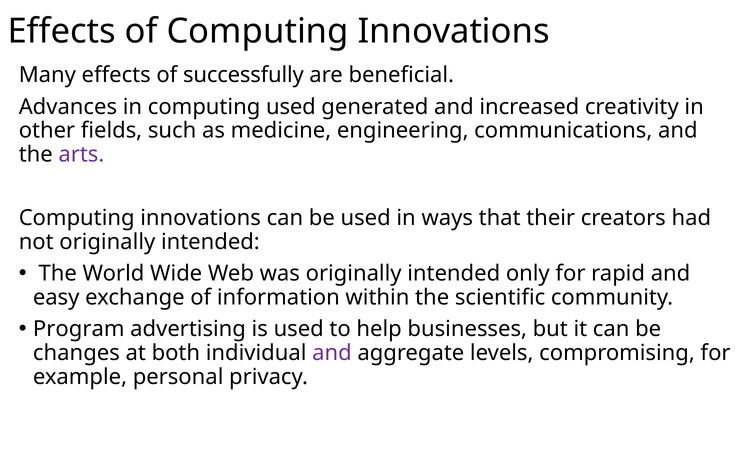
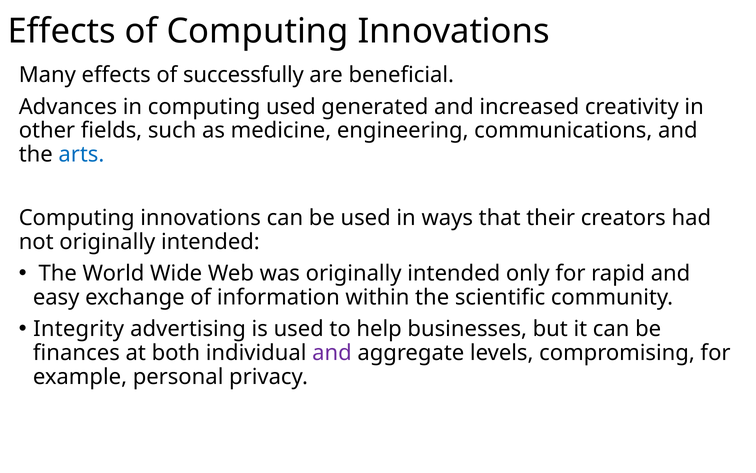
arts colour: purple -> blue
Program: Program -> Integrity
changes: changes -> finances
